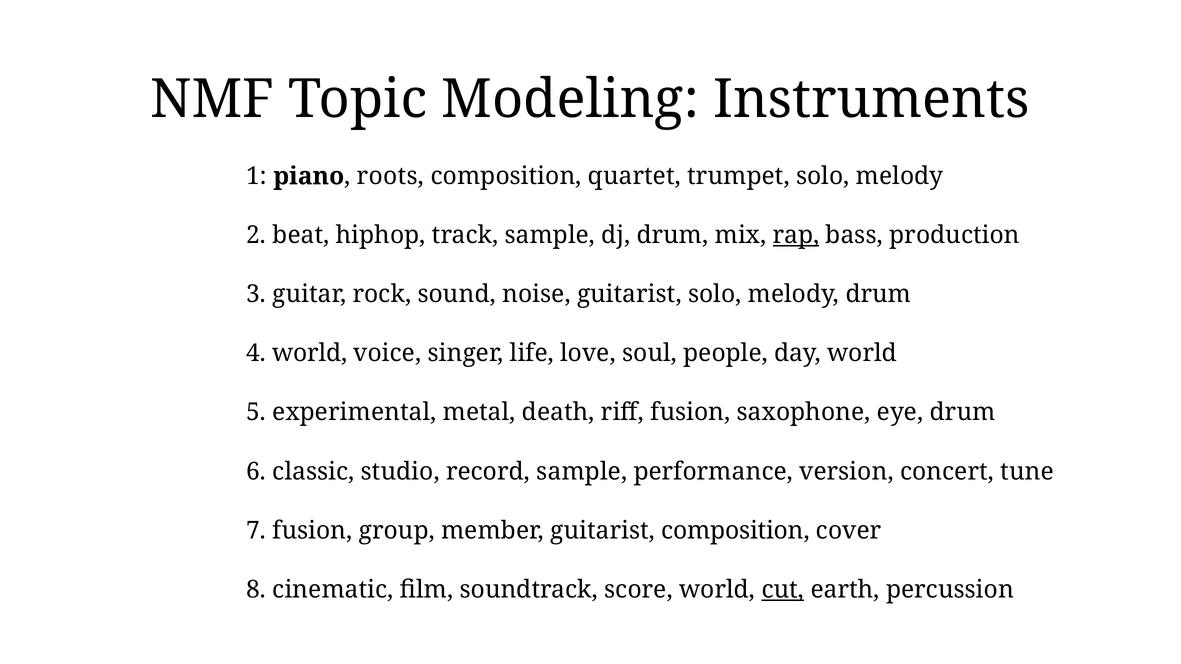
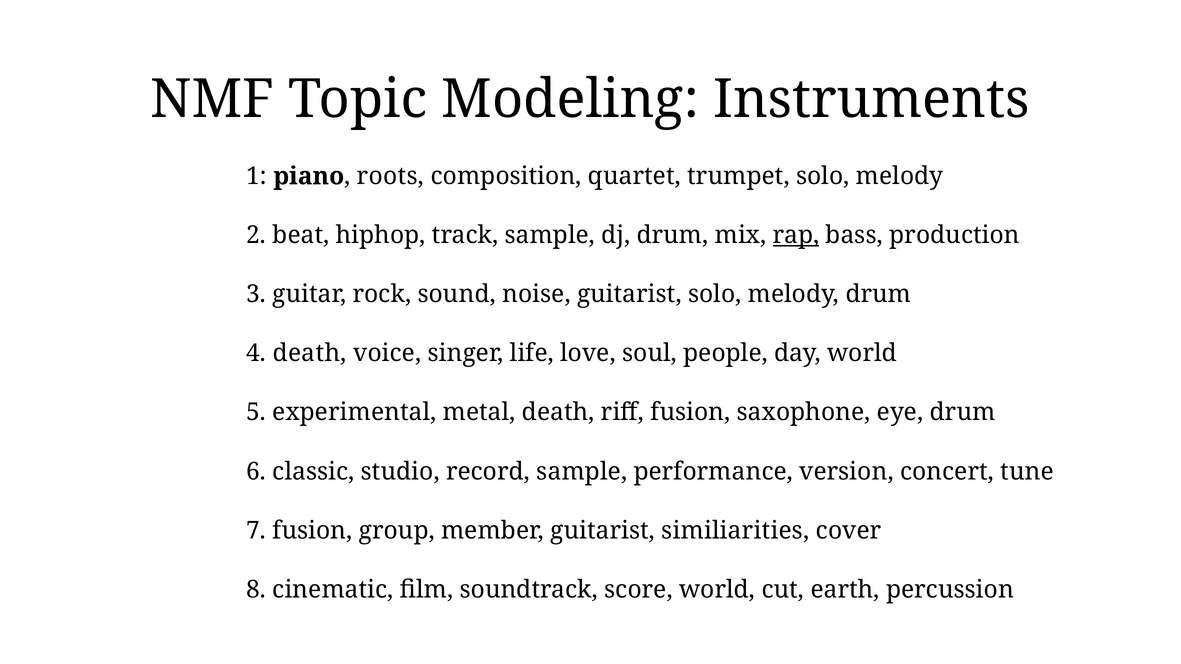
4 world: world -> death
guitarist composition: composition -> similiarities
cut underline: present -> none
